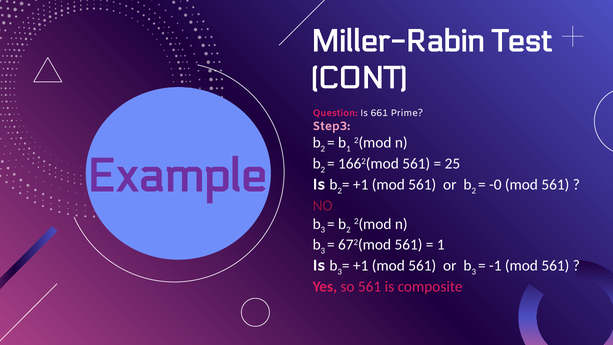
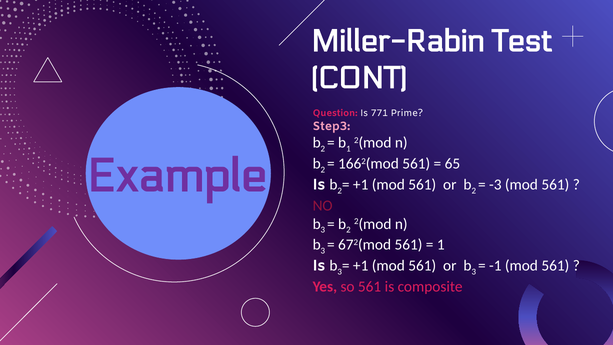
661: 661 -> 771
25: 25 -> 65
-0: -0 -> -3
